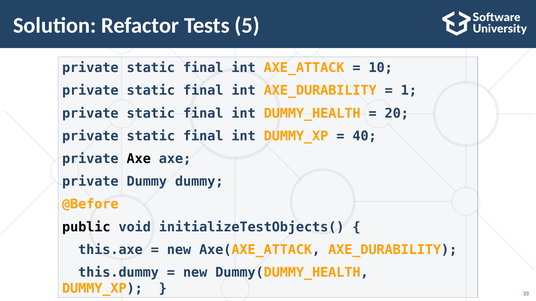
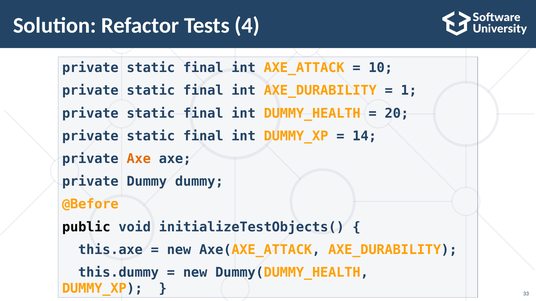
5: 5 -> 4
40: 40 -> 14
Axe at (139, 159) colour: black -> orange
